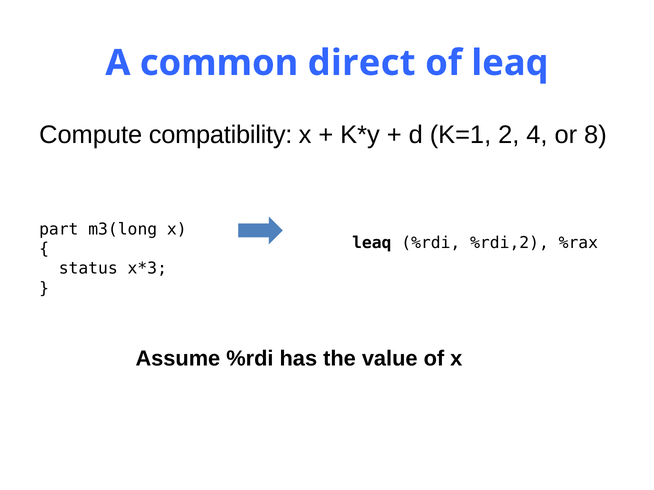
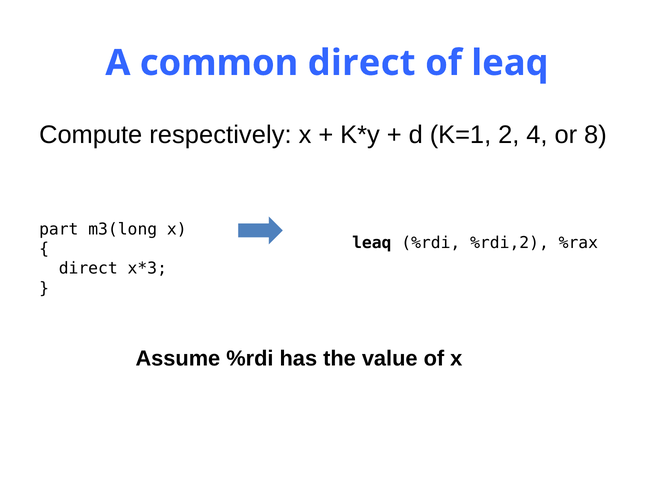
compatibility: compatibility -> respectively
status at (88, 269): status -> direct
